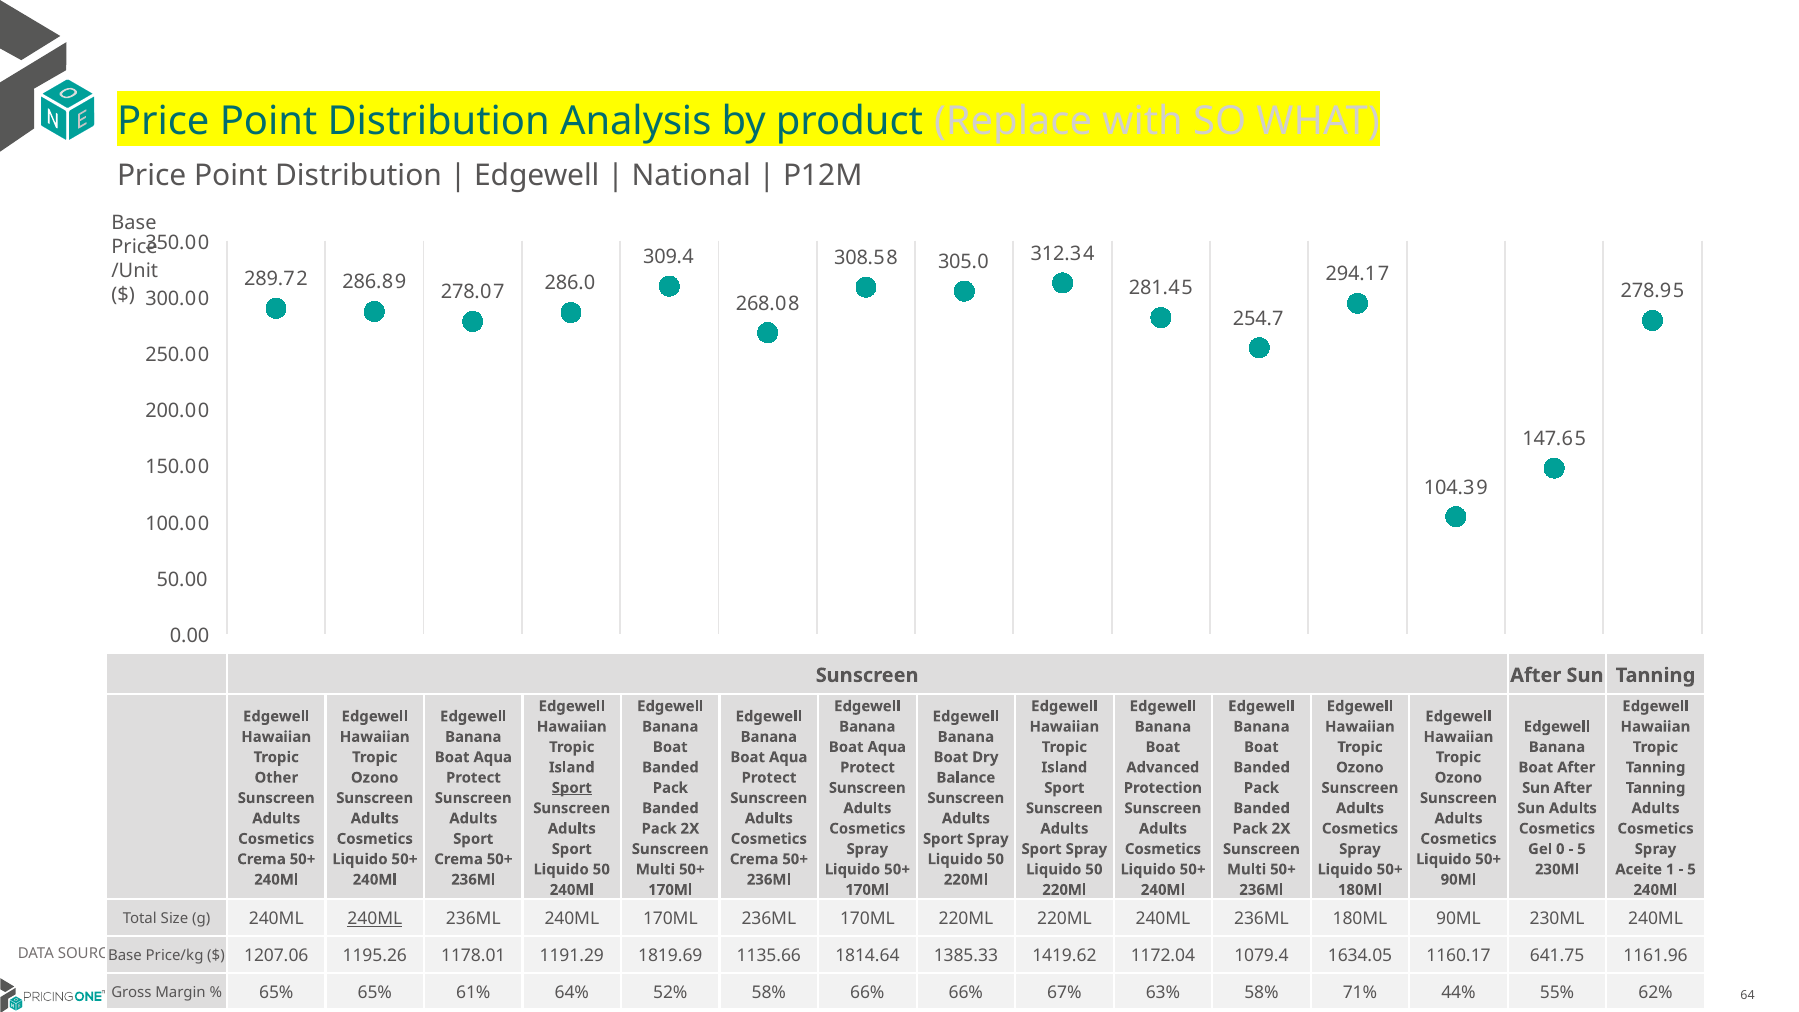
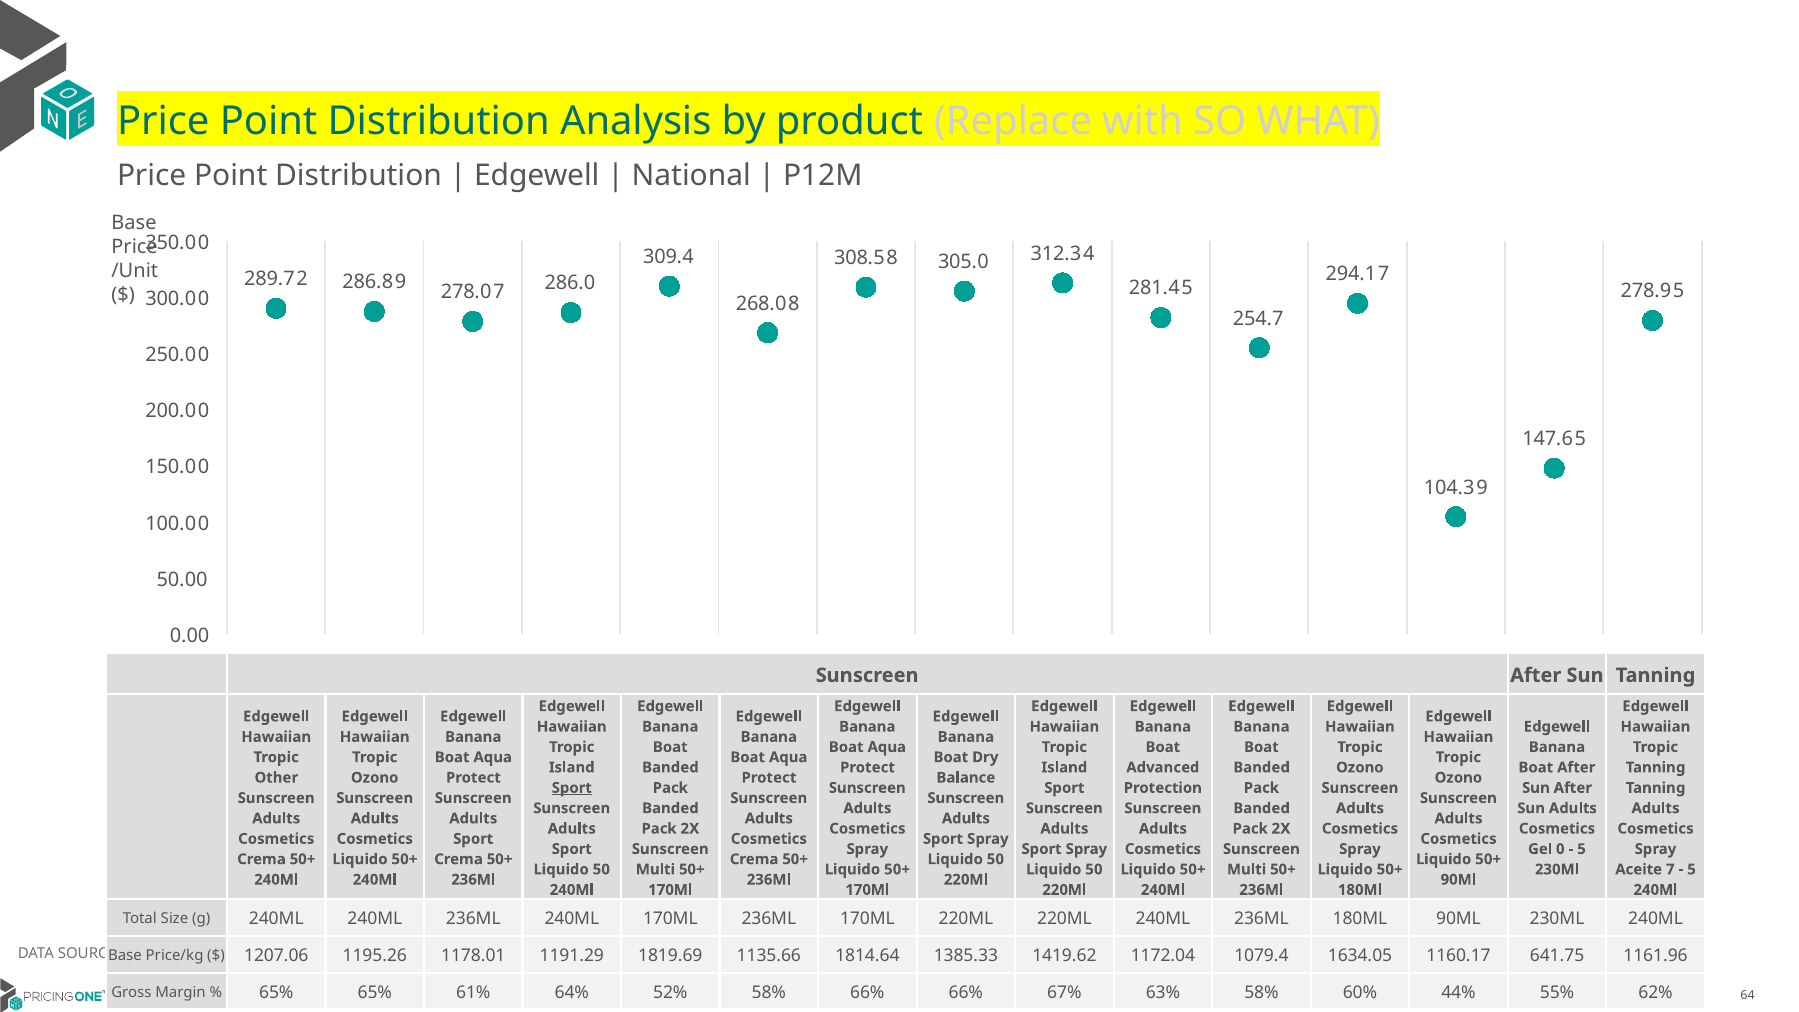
1: 1 -> 7
240ML at (375, 919) underline: present -> none
71%: 71% -> 60%
